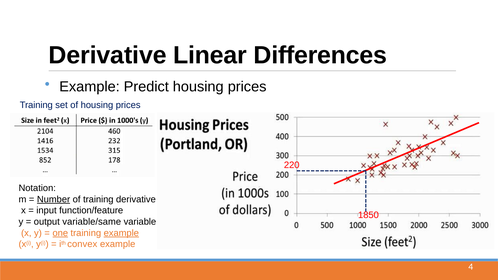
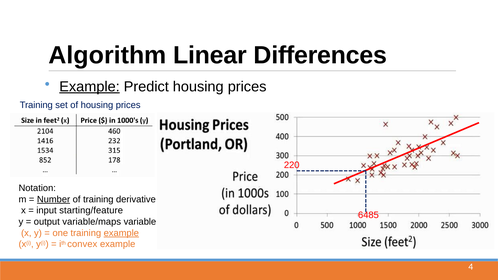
Derivative at (108, 55): Derivative -> Algorithm
Example at (90, 87) underline: none -> present
function/feature: function/feature -> starting/feature
1850: 1850 -> 6485
variable/same: variable/same -> variable/maps
one underline: present -> none
